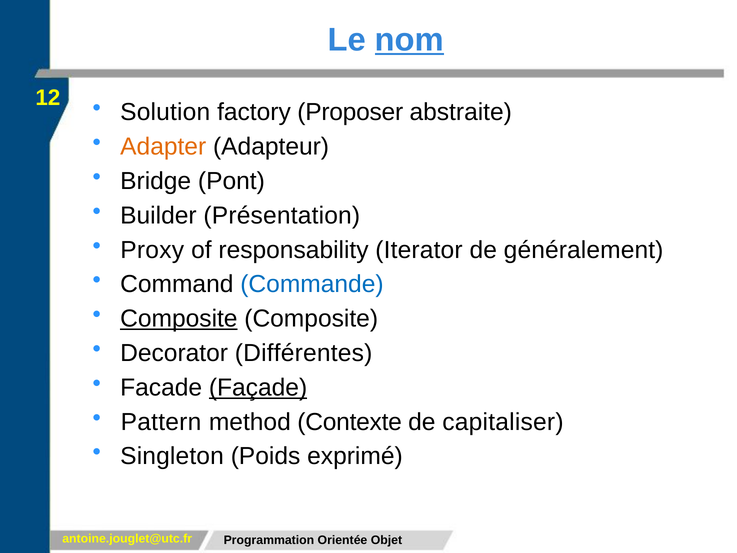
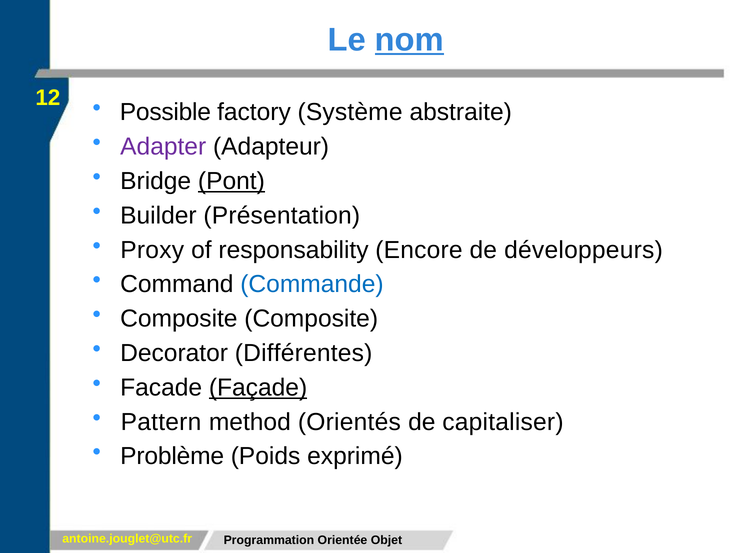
Solution: Solution -> Possible
Proposer: Proposer -> Système
Adapter colour: orange -> purple
Pont underline: none -> present
Iterator: Iterator -> Encore
généralement: généralement -> développeurs
Composite at (179, 319) underline: present -> none
Contexte: Contexte -> Orientés
Singleton: Singleton -> Problème
